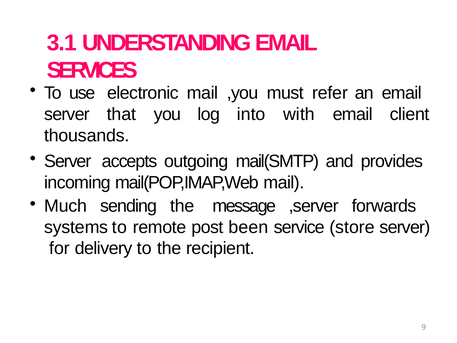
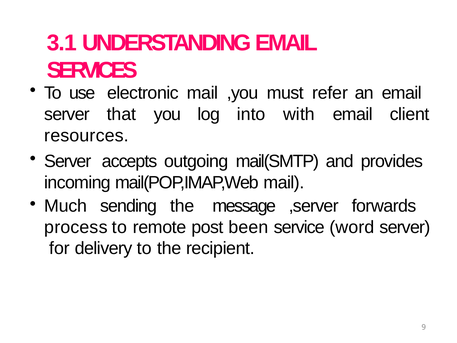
thousands: thousands -> resources
systems: systems -> process
store: store -> word
